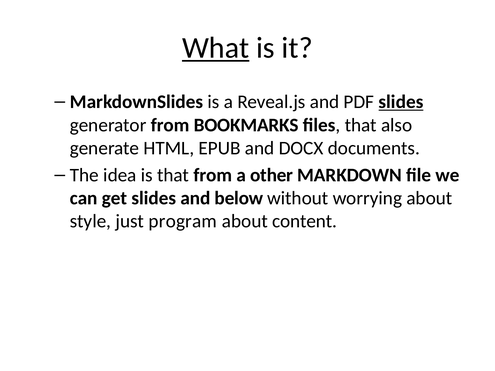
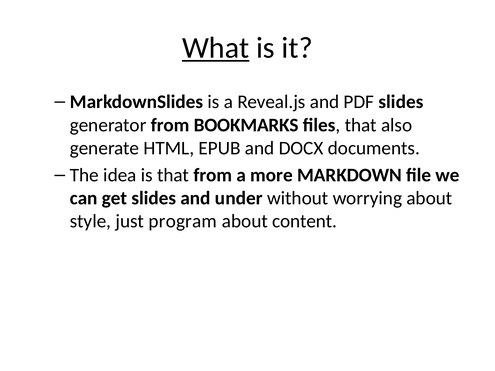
slides at (401, 102) underline: present -> none
other: other -> more
below: below -> under
